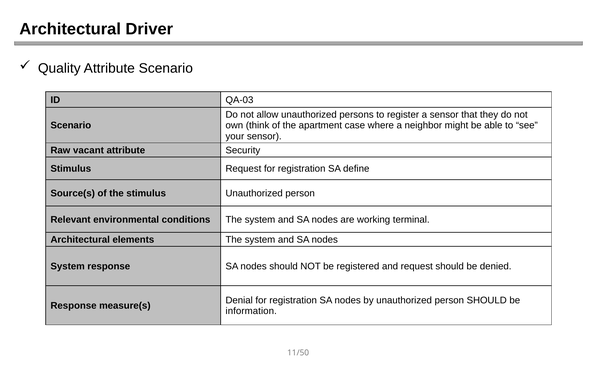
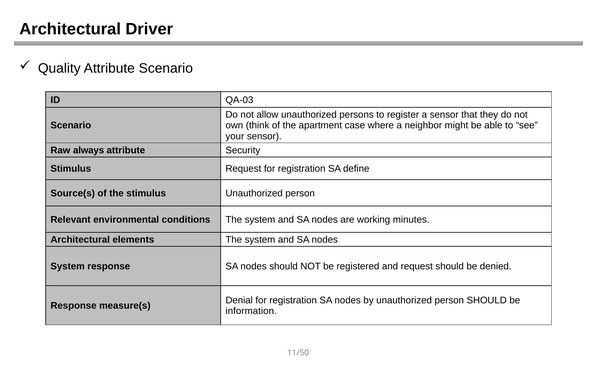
vacant: vacant -> always
terminal: terminal -> minutes
